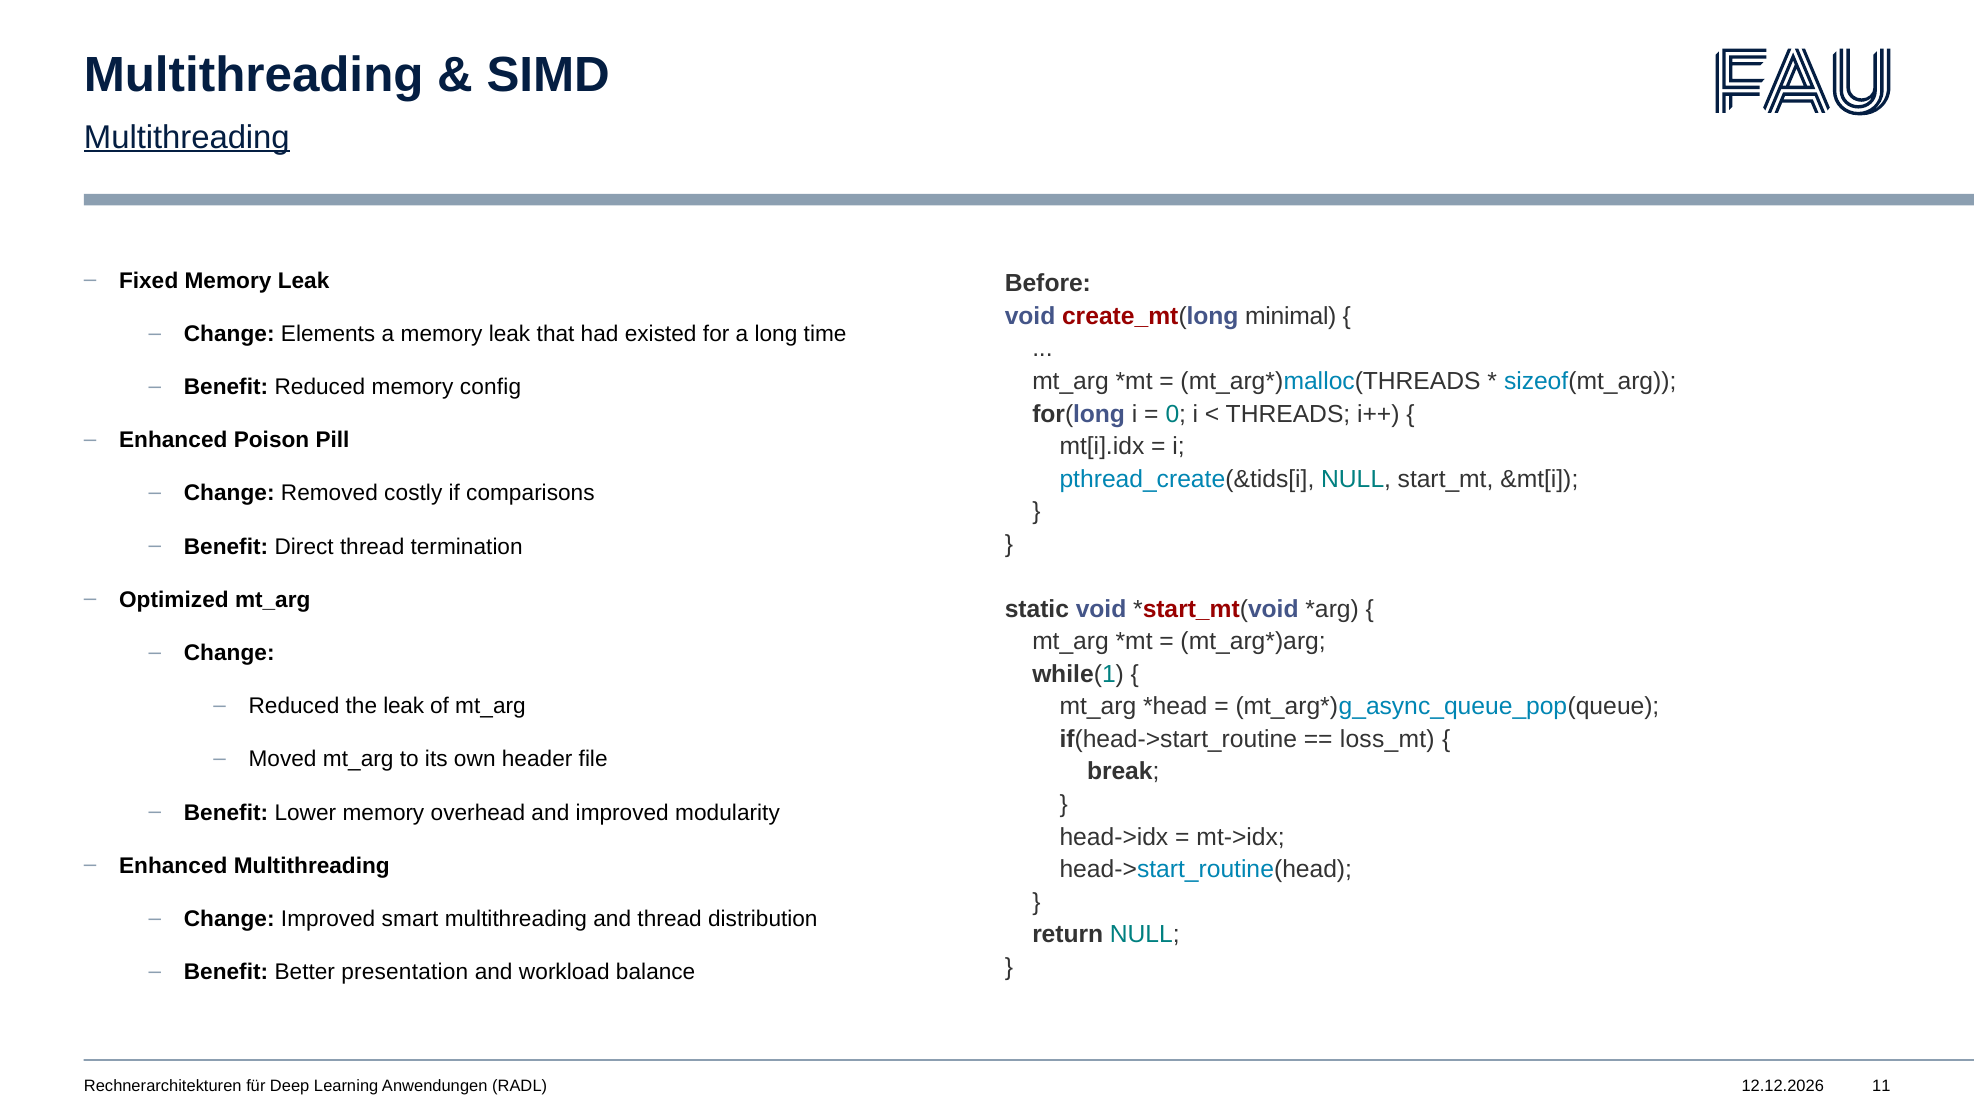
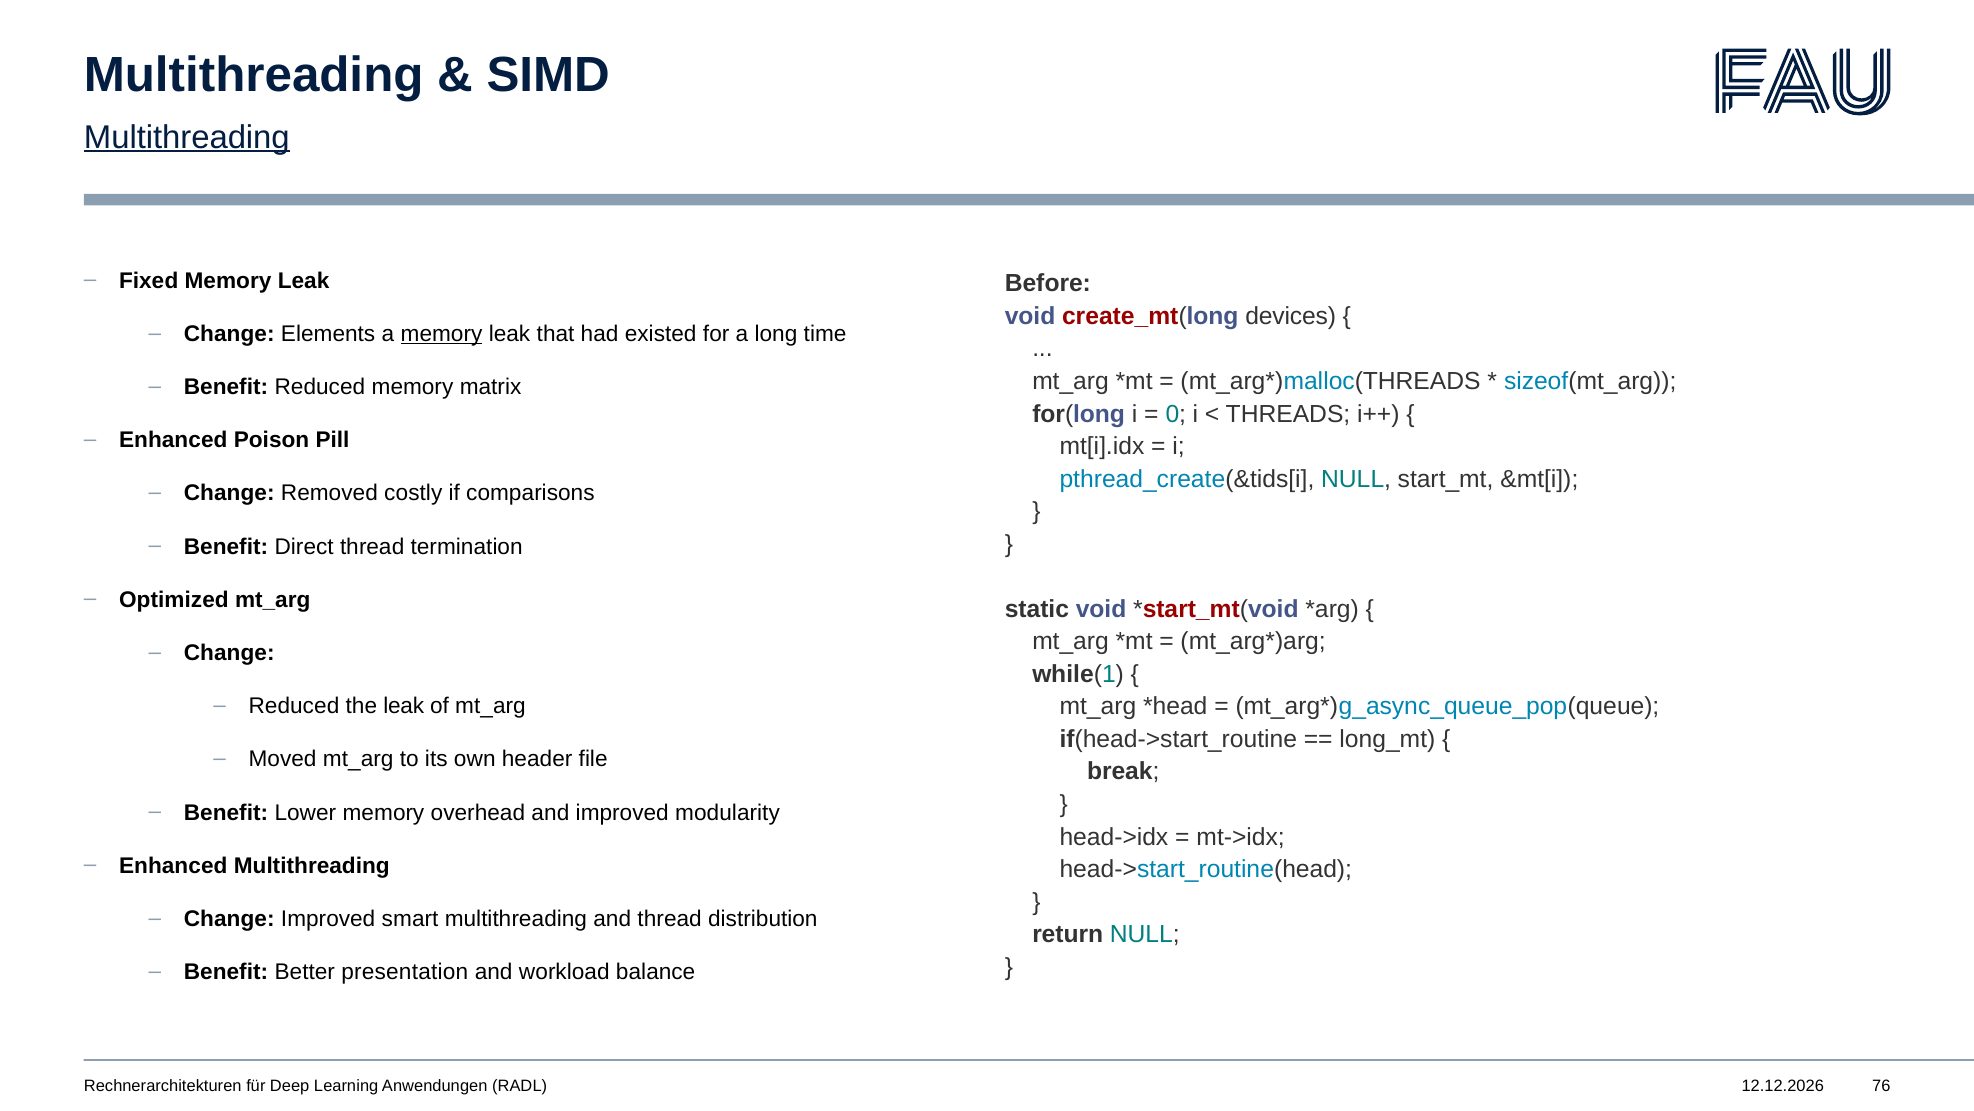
minimal: minimal -> devices
memory at (442, 334) underline: none -> present
config: config -> matrix
loss_mt: loss_mt -> long_mt
11: 11 -> 76
